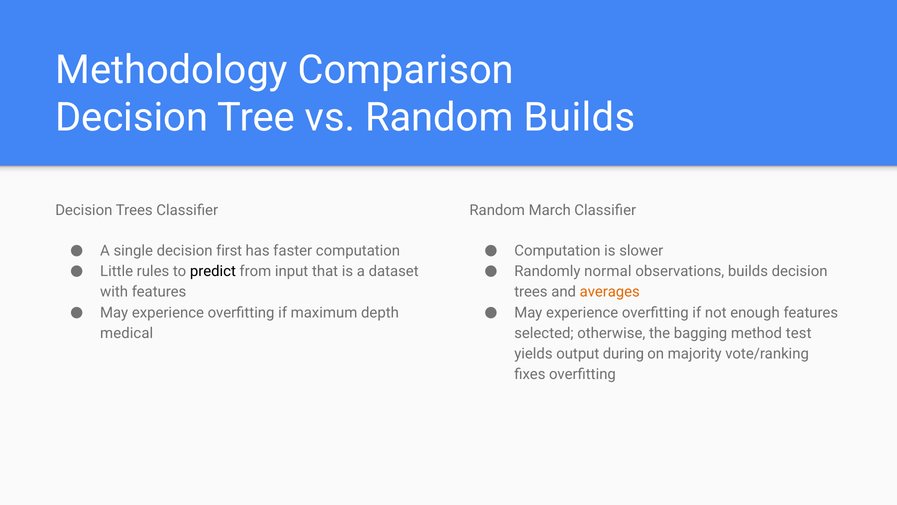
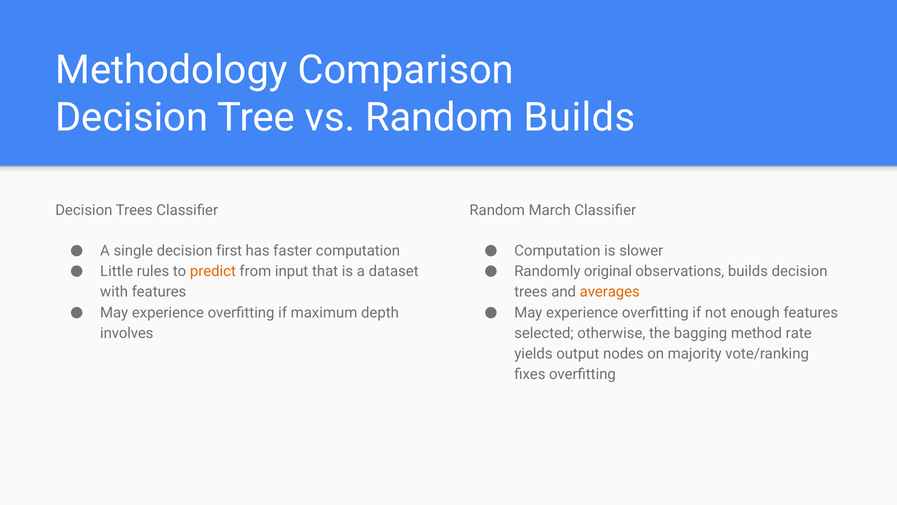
predict colour: black -> orange
normal: normal -> original
medical: medical -> involves
test: test -> rate
during: during -> nodes
